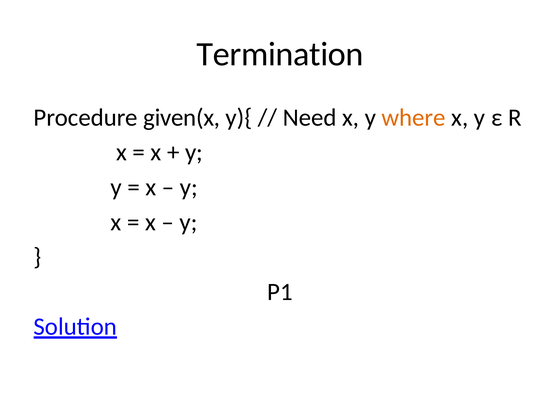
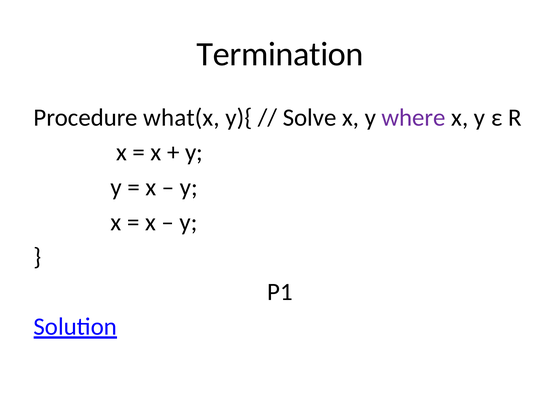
given(x: given(x -> what(x
Need: Need -> Solve
where colour: orange -> purple
